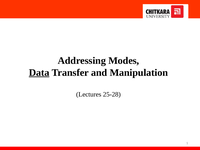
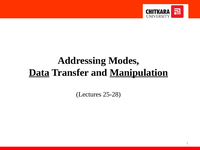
Manipulation underline: none -> present
